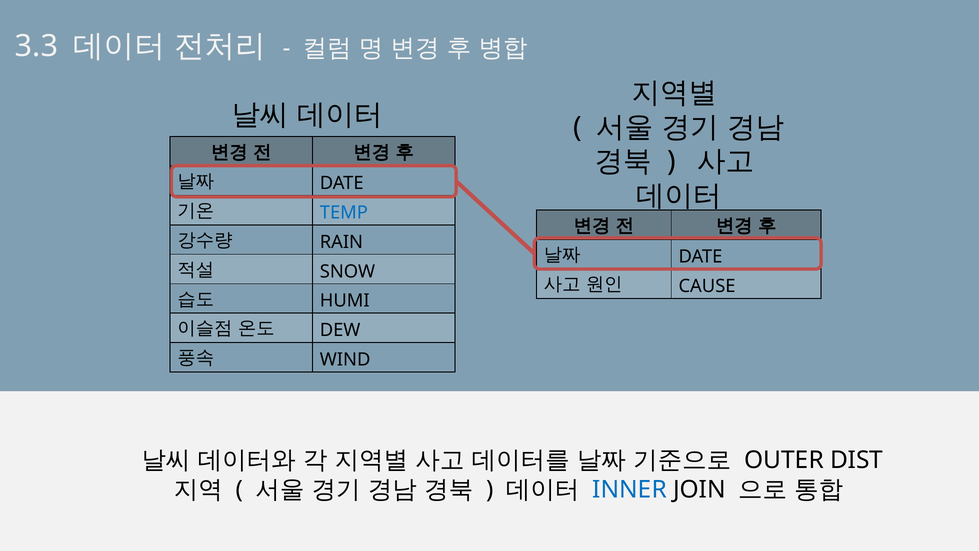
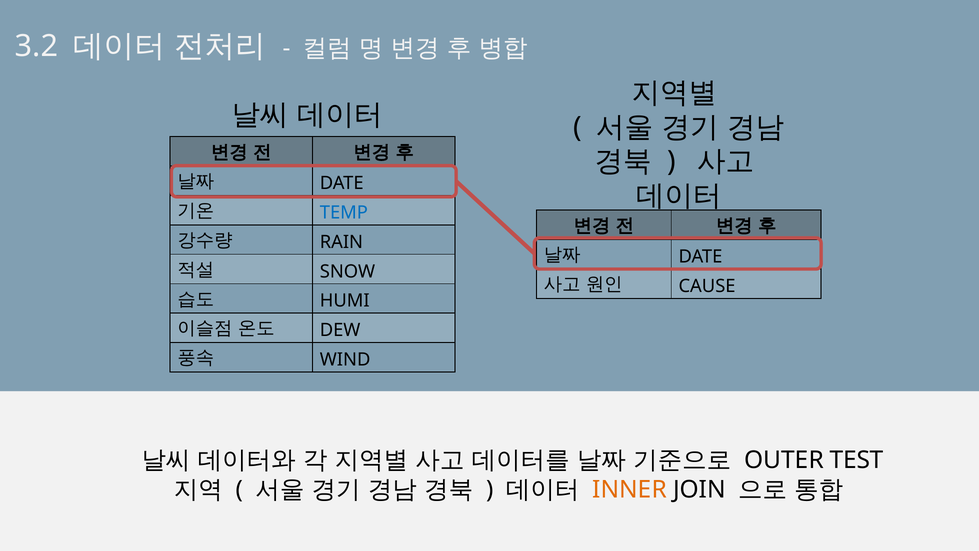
3.3: 3.3 -> 3.2
DIST: DIST -> TEST
INNER colour: blue -> orange
